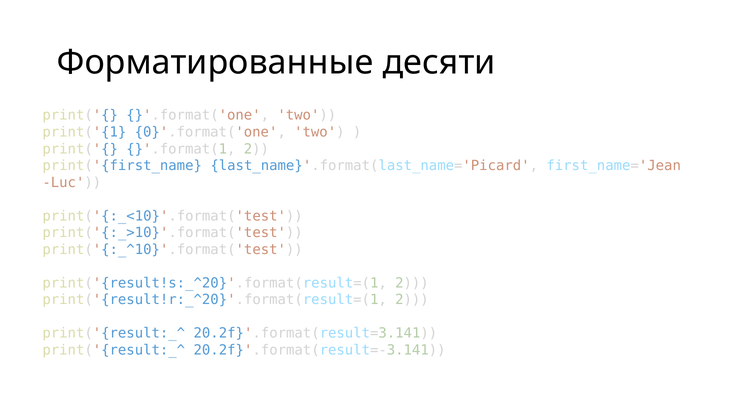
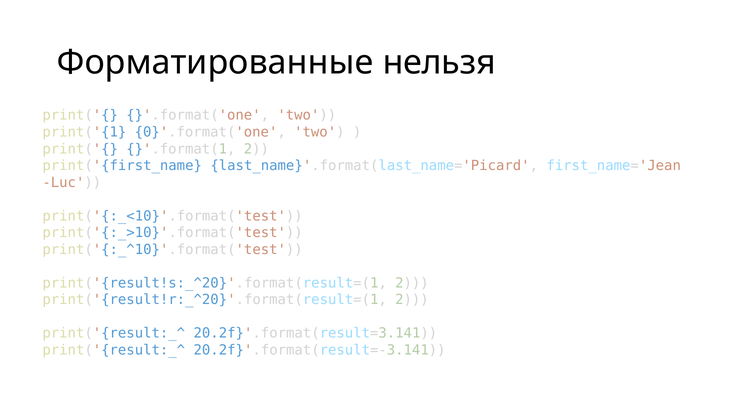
десяти: десяти -> нельзя
